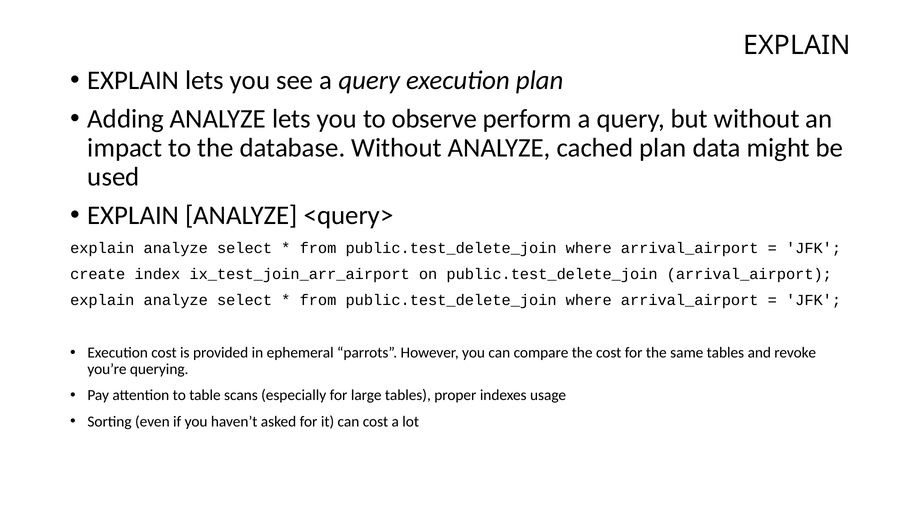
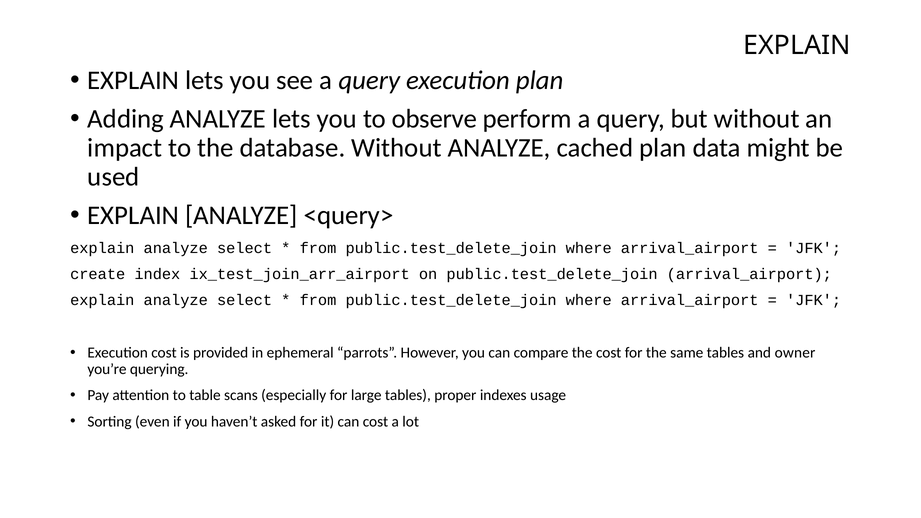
revoke: revoke -> owner
